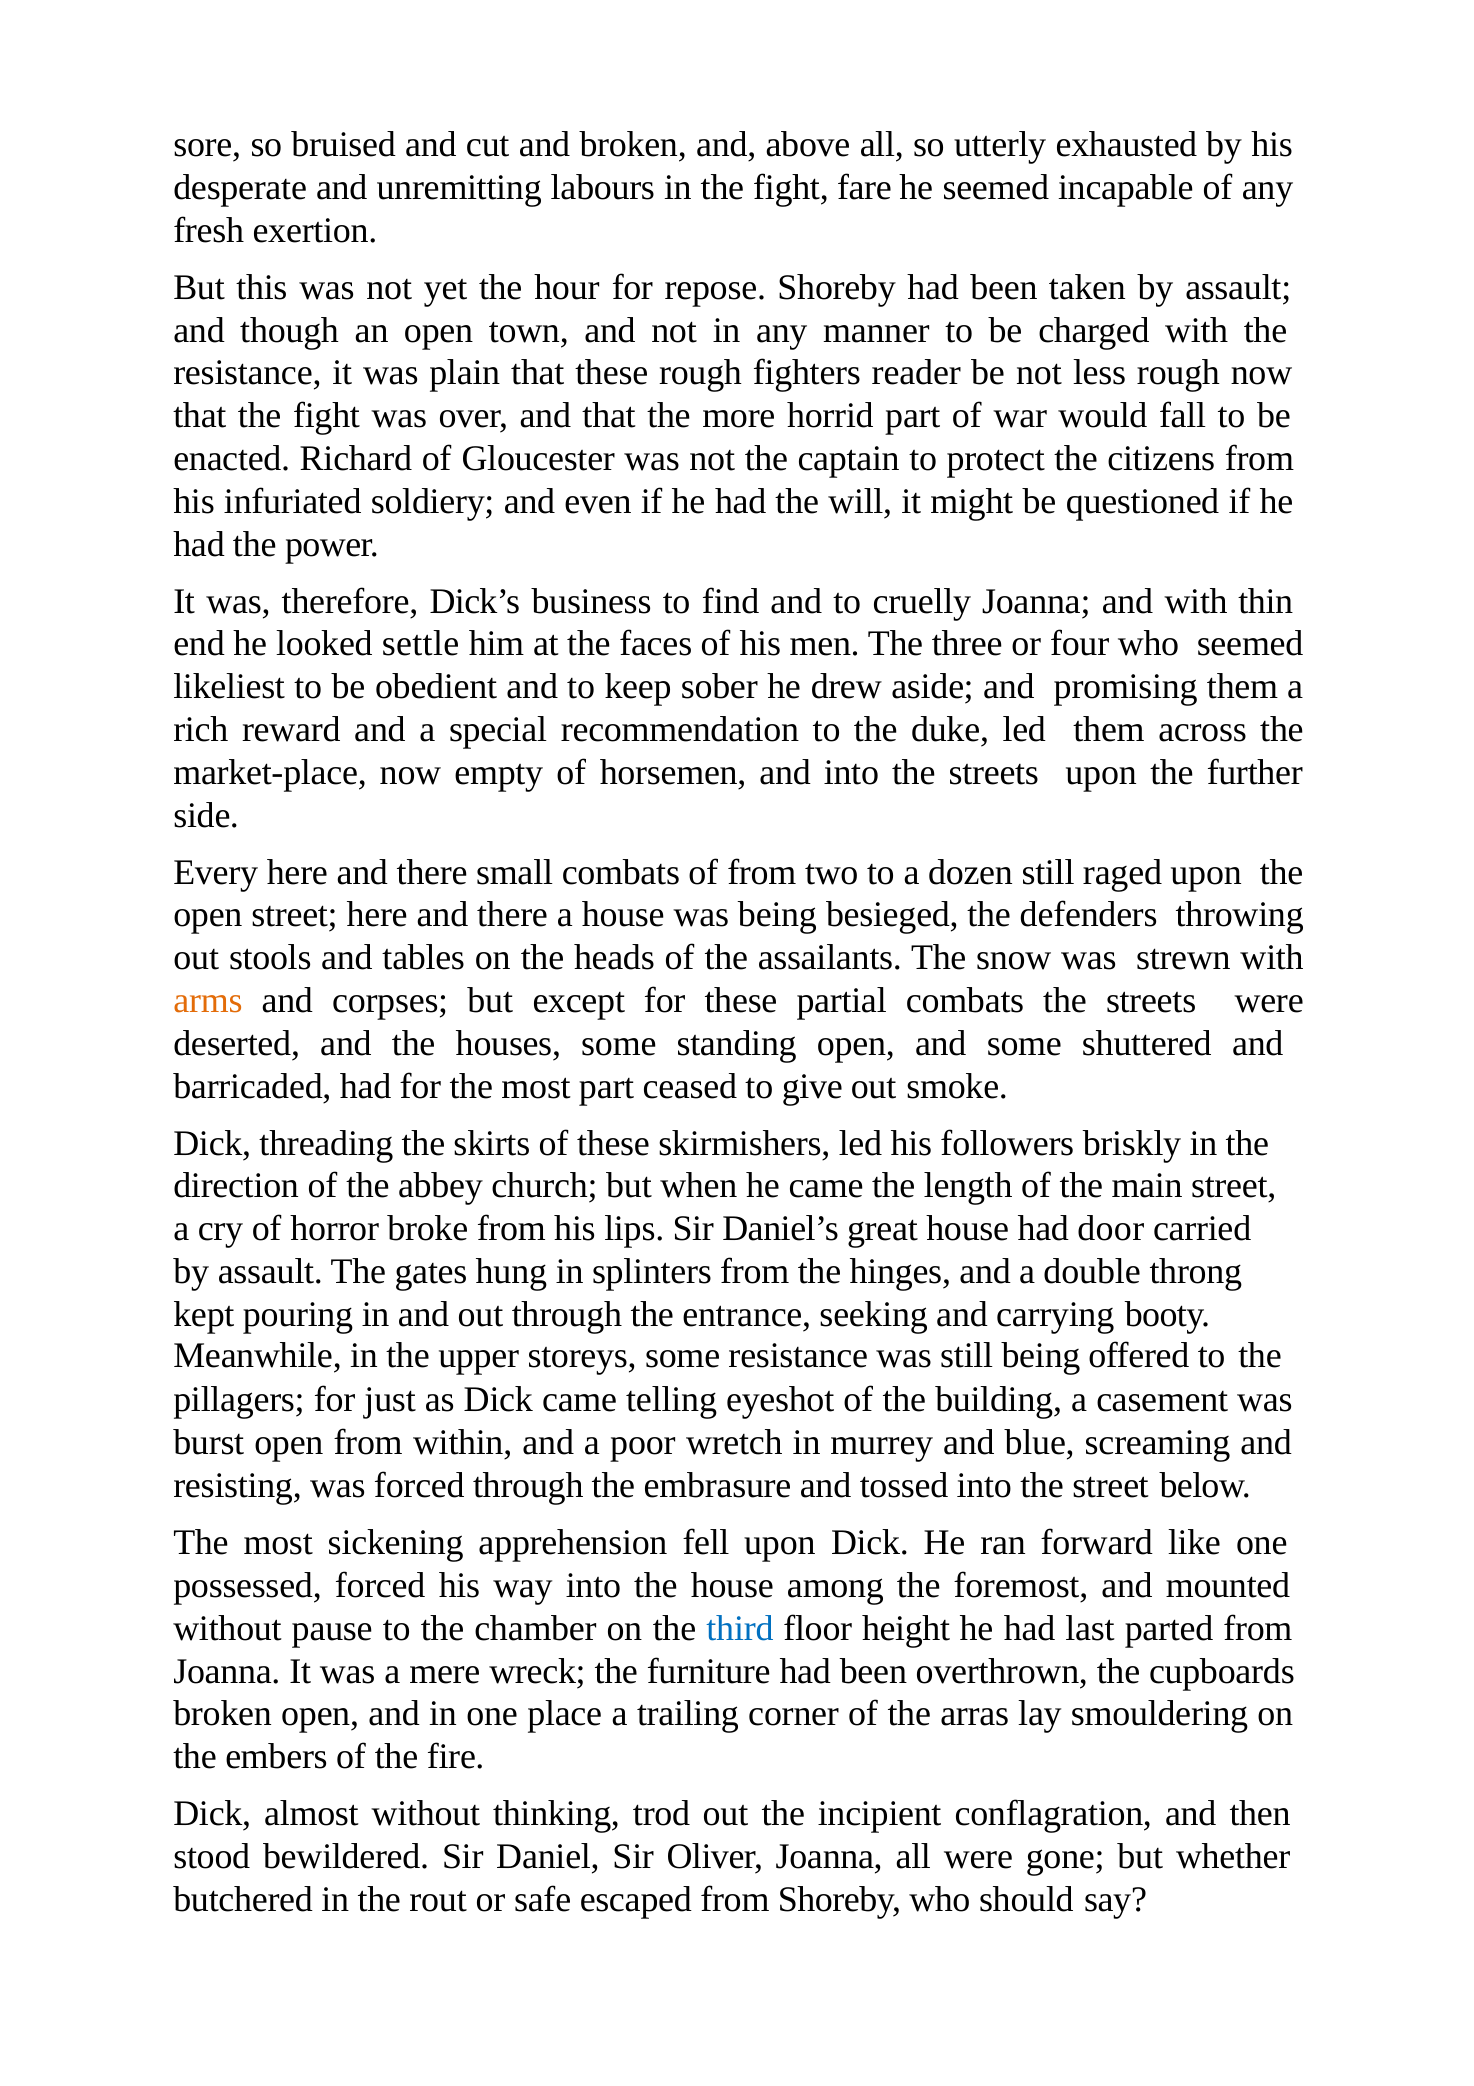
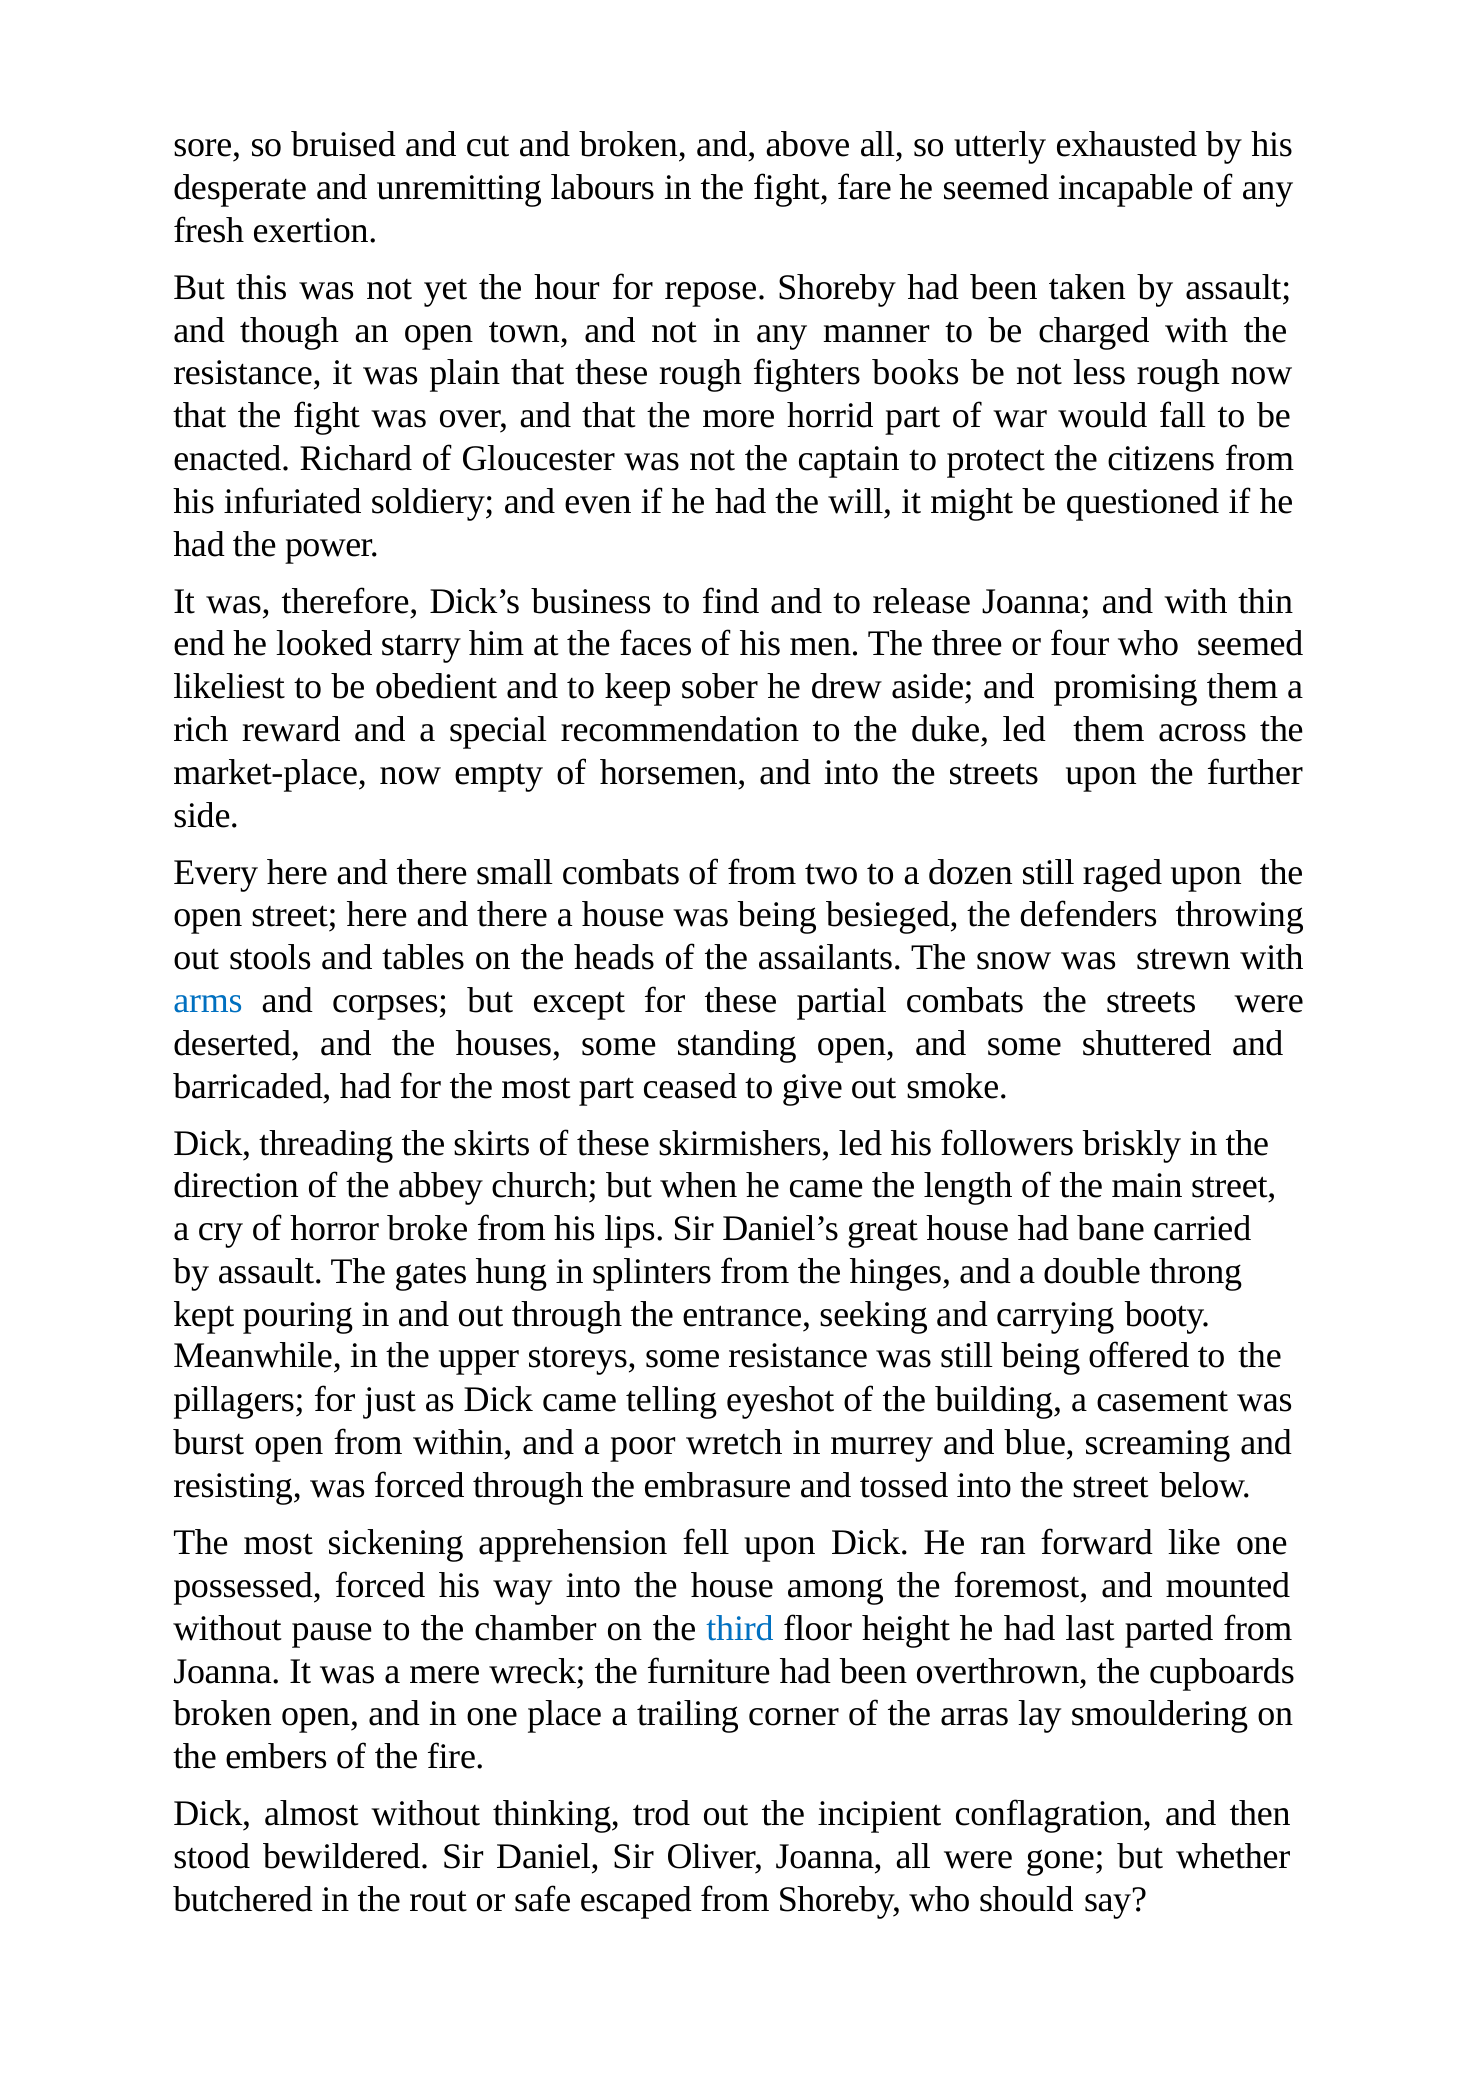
reader: reader -> books
cruelly: cruelly -> release
settle: settle -> starry
arms colour: orange -> blue
door: door -> bane
